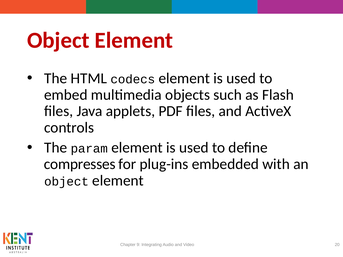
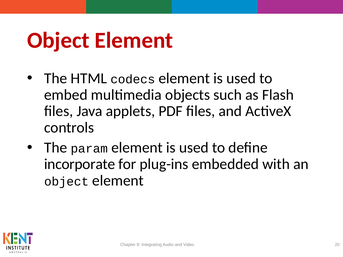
compresses: compresses -> incorporate
